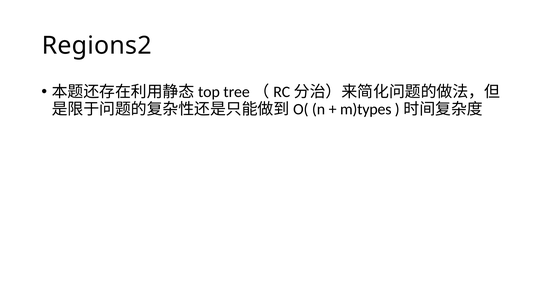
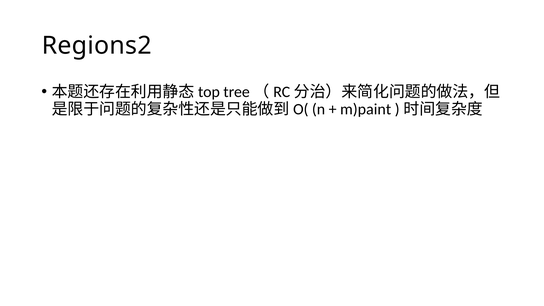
m)types: m)types -> m)paint
